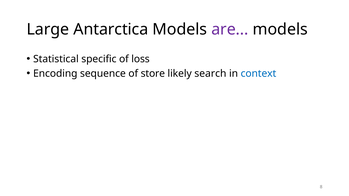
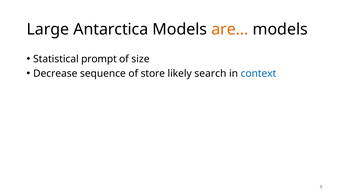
are colour: purple -> orange
specific: specific -> prompt
loss: loss -> size
Encoding: Encoding -> Decrease
